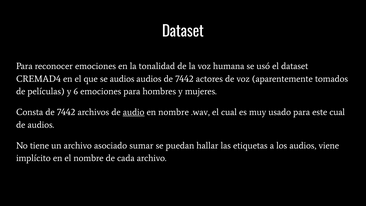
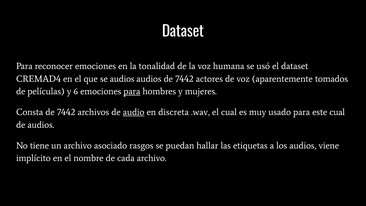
para at (132, 91) underline: none -> present
en nombre: nombre -> discreta
sumar: sumar -> rasgos
